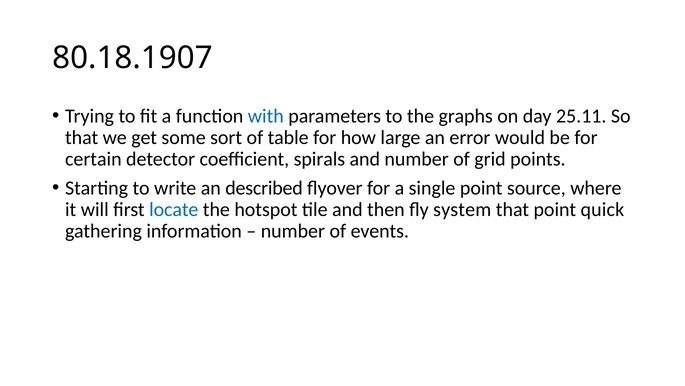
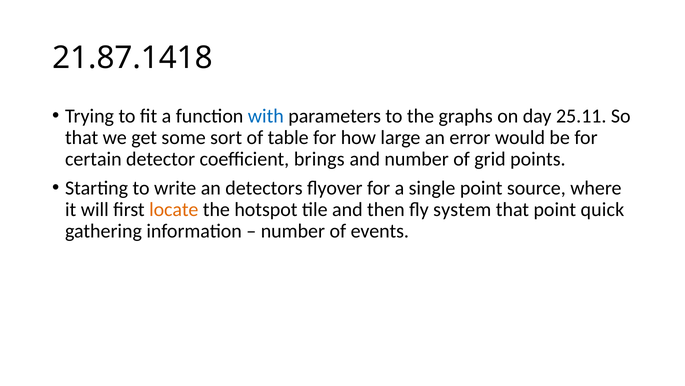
80.18.1907: 80.18.1907 -> 21.87.1418
spirals: spirals -> brings
described: described -> detectors
locate colour: blue -> orange
